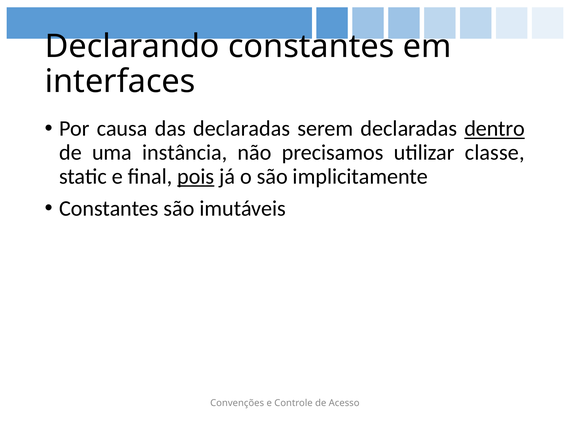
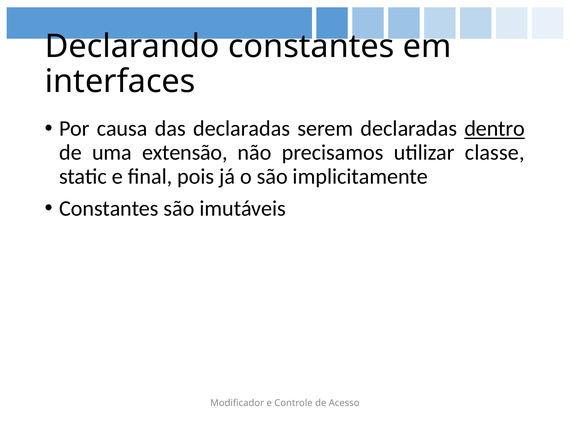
instância: instância -> extensão
pois underline: present -> none
Convenções: Convenções -> Modificador
